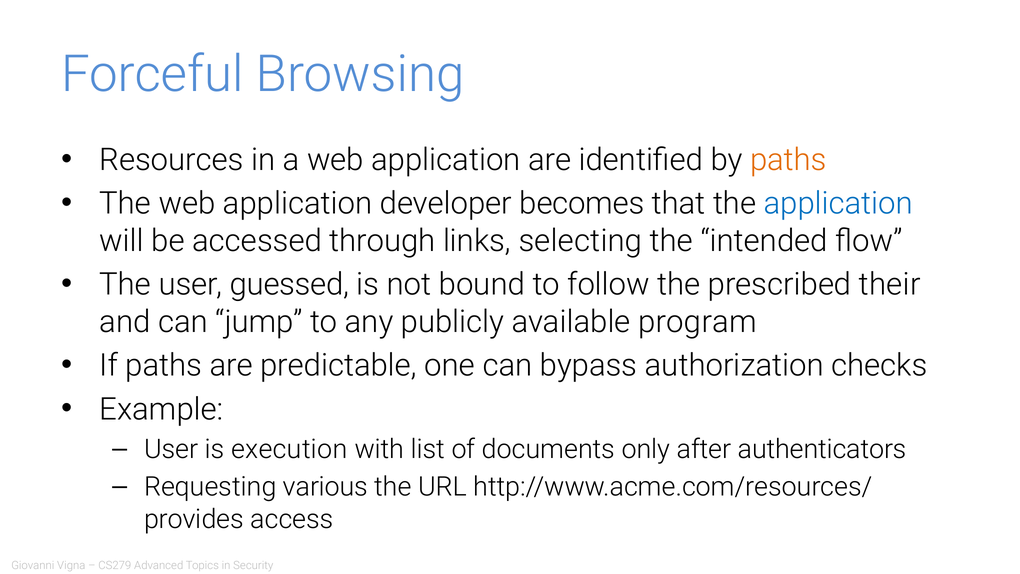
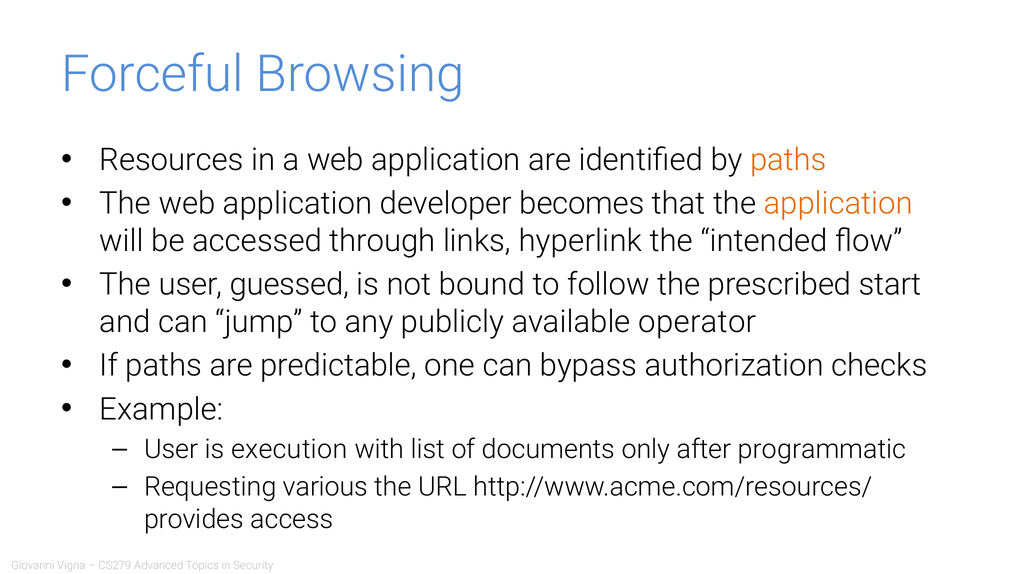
application at (838, 203) colour: blue -> orange
selecting: selecting -> hyperlink
their: their -> start
program: program -> operator
authenticators: authenticators -> programmatic
